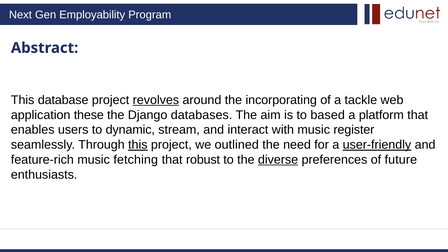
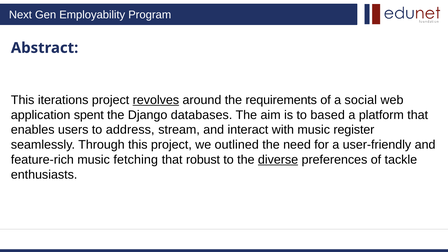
database: database -> iterations
incorporating: incorporating -> requirements
tackle: tackle -> social
these: these -> spent
dynamic: dynamic -> address
this at (138, 145) underline: present -> none
user-friendly underline: present -> none
future: future -> tackle
